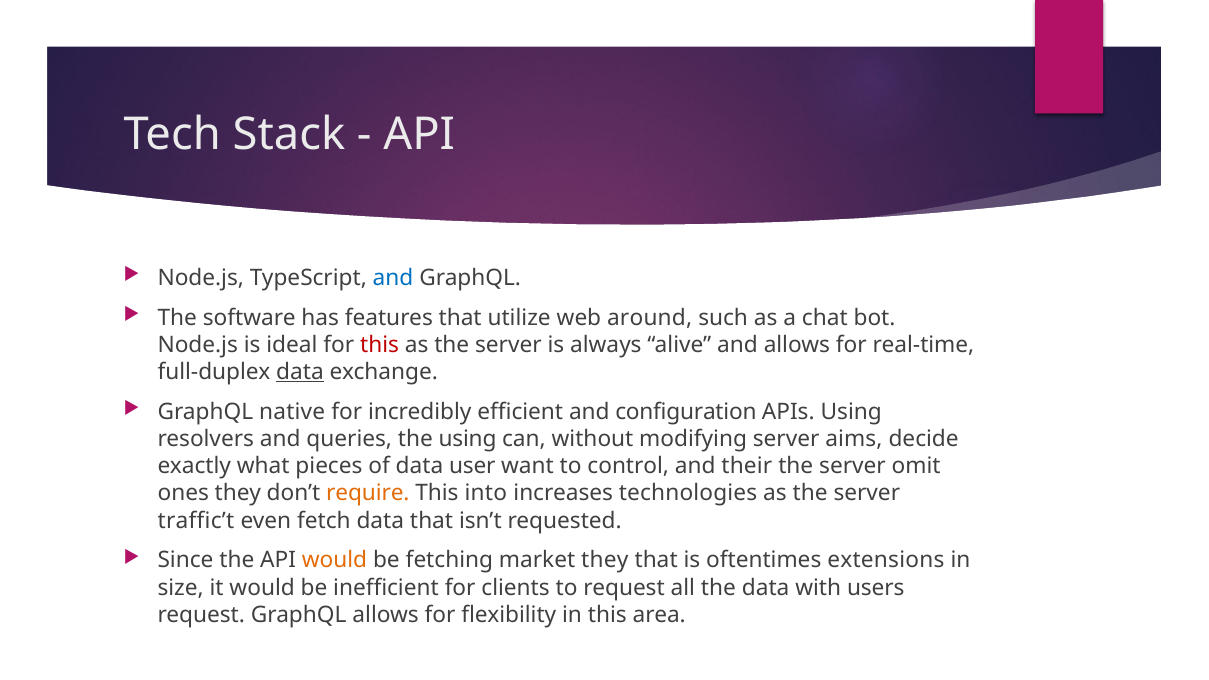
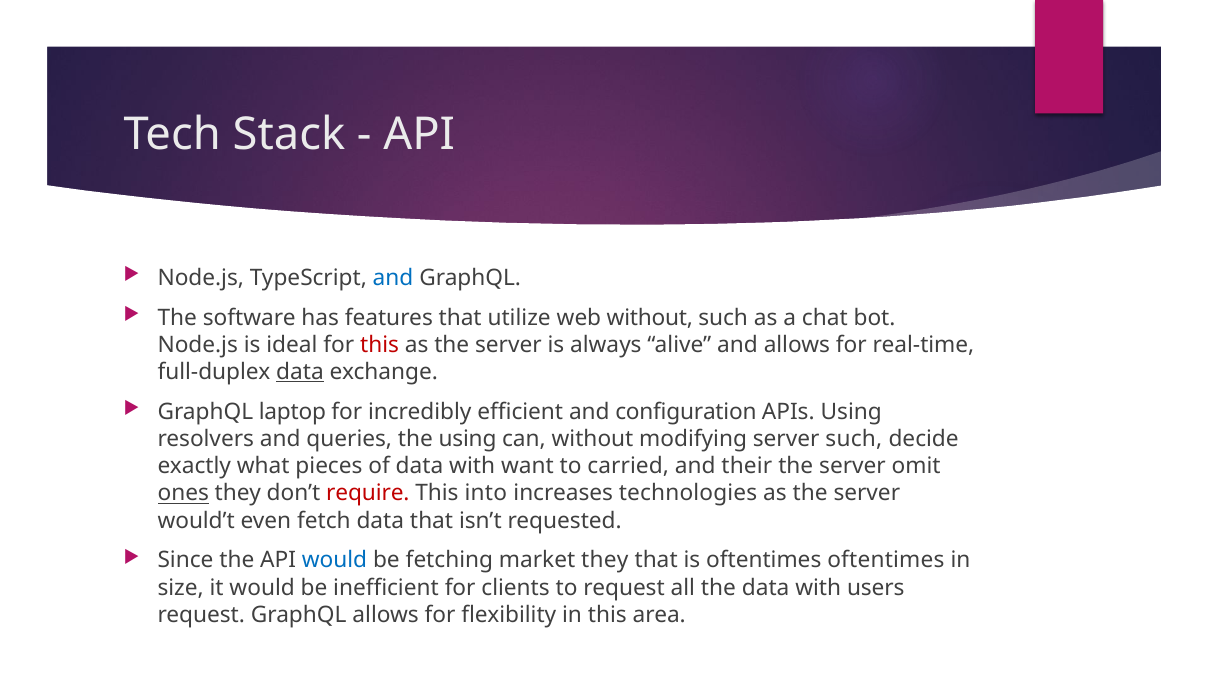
web around: around -> without
native: native -> laptop
server aims: aims -> such
of data user: user -> with
control: control -> carried
ones underline: none -> present
require colour: orange -> red
traffic’t: traffic’t -> would’t
would at (335, 561) colour: orange -> blue
oftentimes extensions: extensions -> oftentimes
